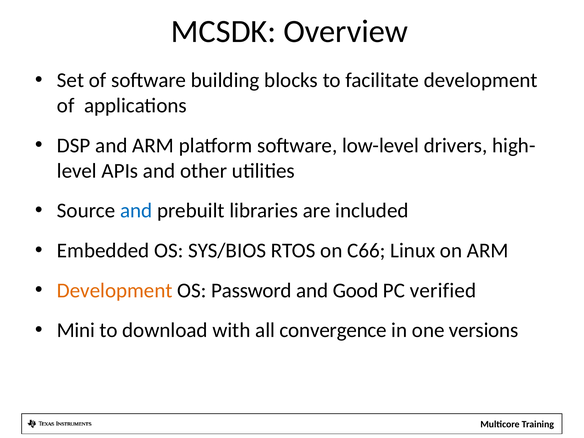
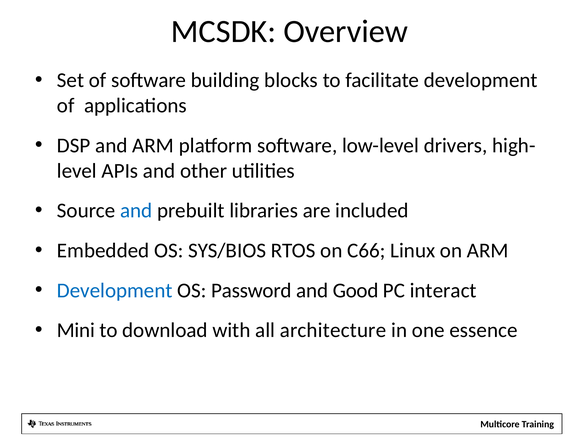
Development at (115, 290) colour: orange -> blue
verified: verified -> interact
convergence: convergence -> architecture
versions: versions -> essence
